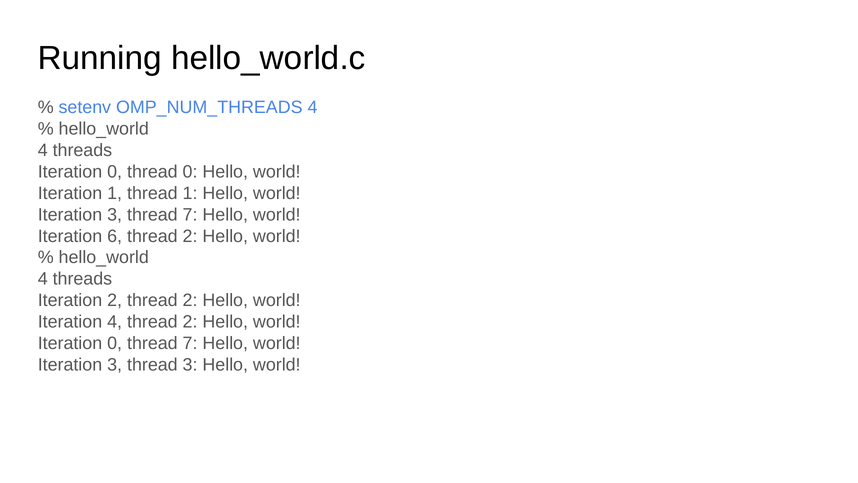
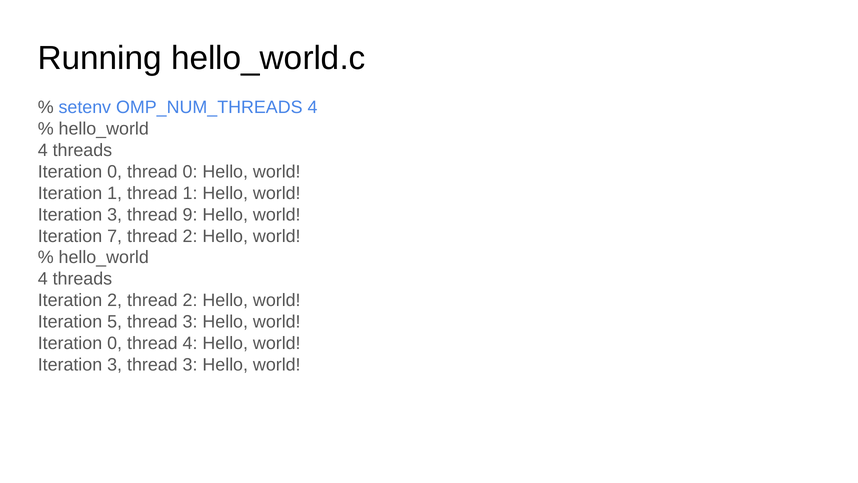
3 thread 7: 7 -> 9
6: 6 -> 7
Iteration 4: 4 -> 5
2 at (190, 322): 2 -> 3
0 thread 7: 7 -> 4
